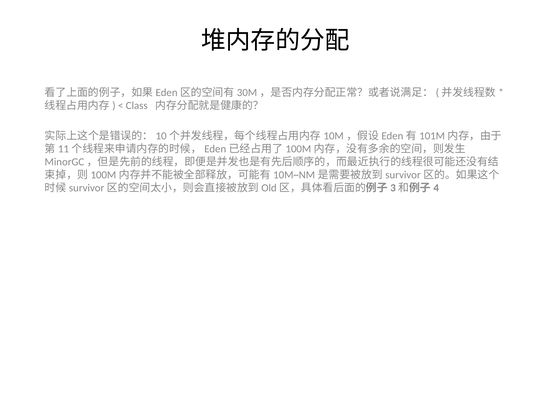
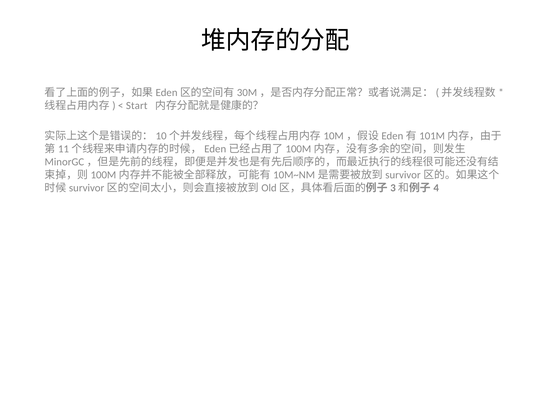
Class: Class -> Start
